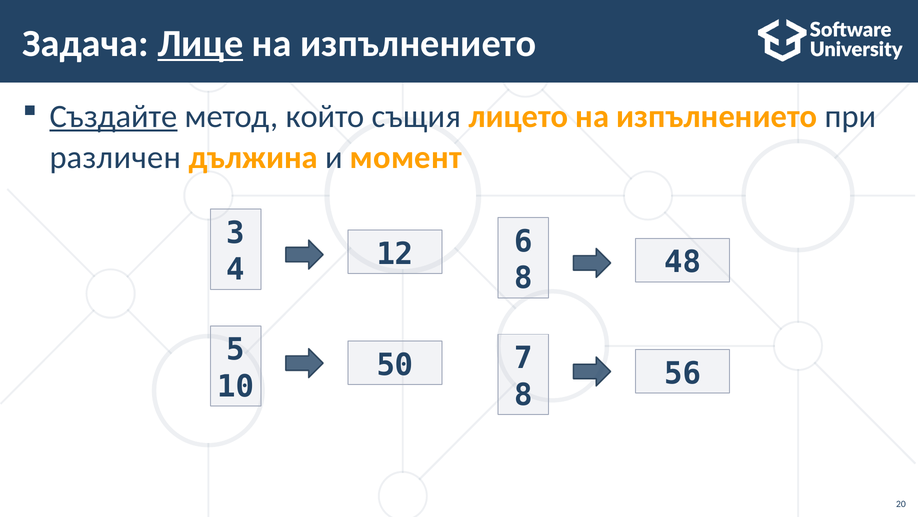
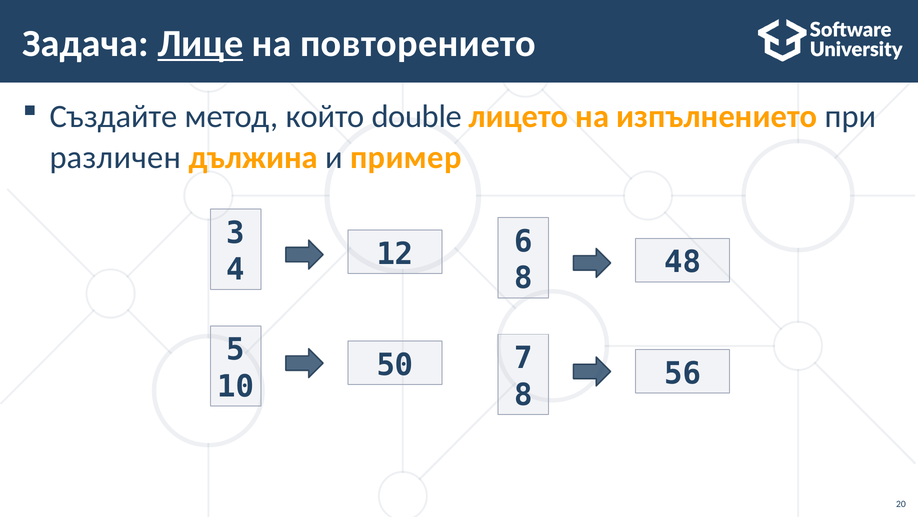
изпълнението at (418, 43): изпълнението -> повторението
Създайте underline: present -> none
същия: същия -> double
момент: момент -> пример
